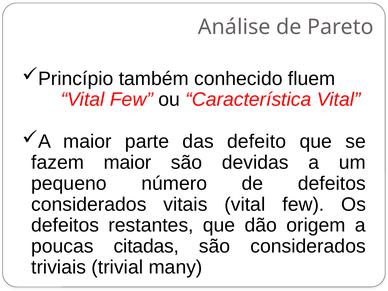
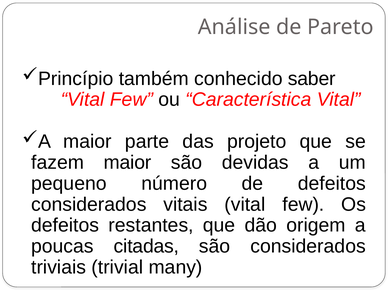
fluem: fluem -> saber
defeito: defeito -> projeto
